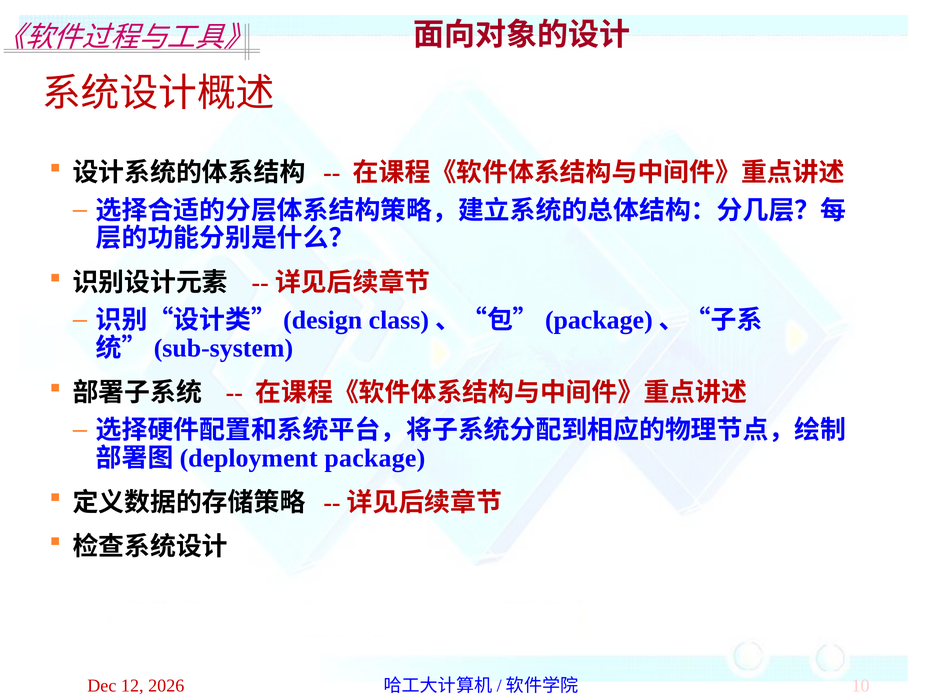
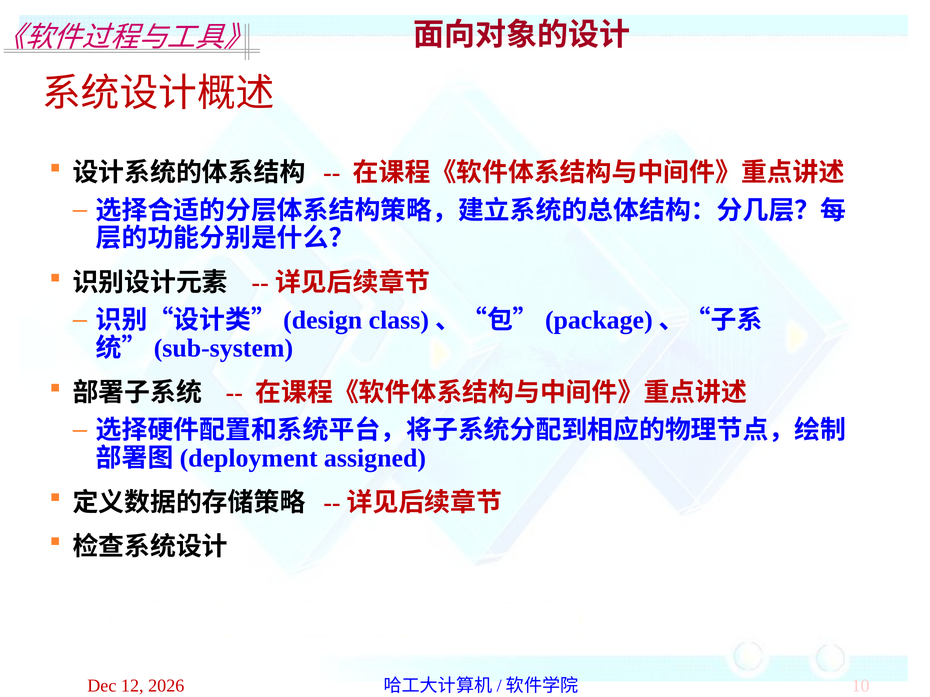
package: package -> assigned
